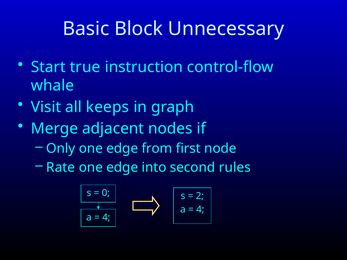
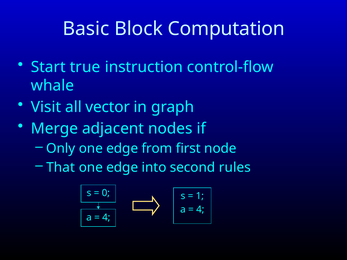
Unnecessary: Unnecessary -> Computation
keeps: keeps -> vector
Rate: Rate -> That
2: 2 -> 1
